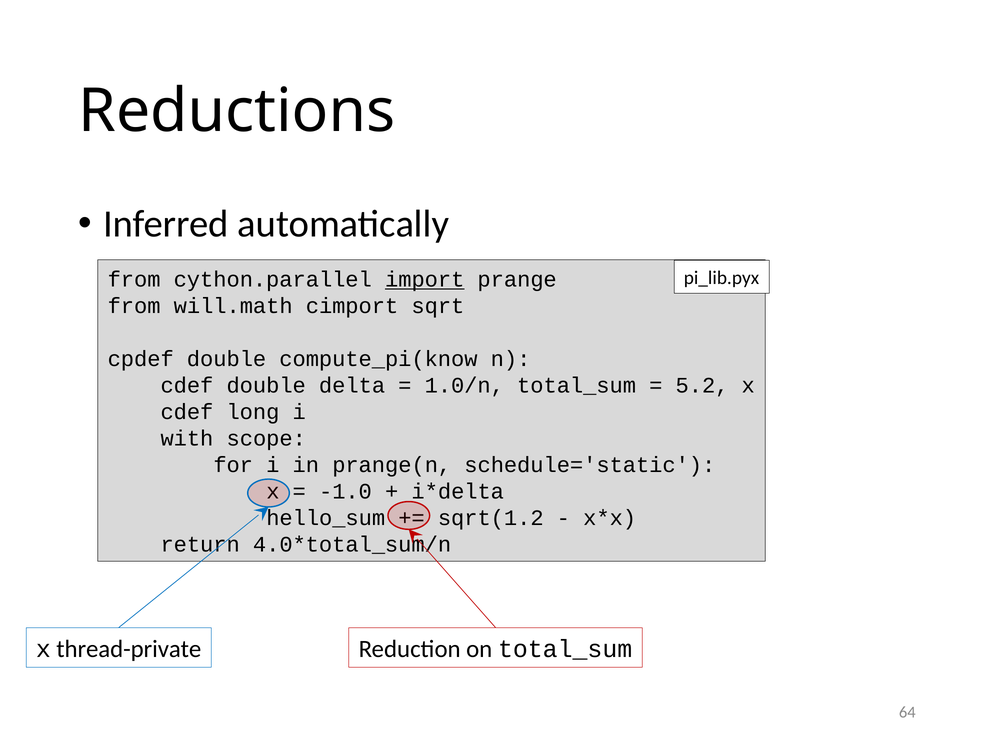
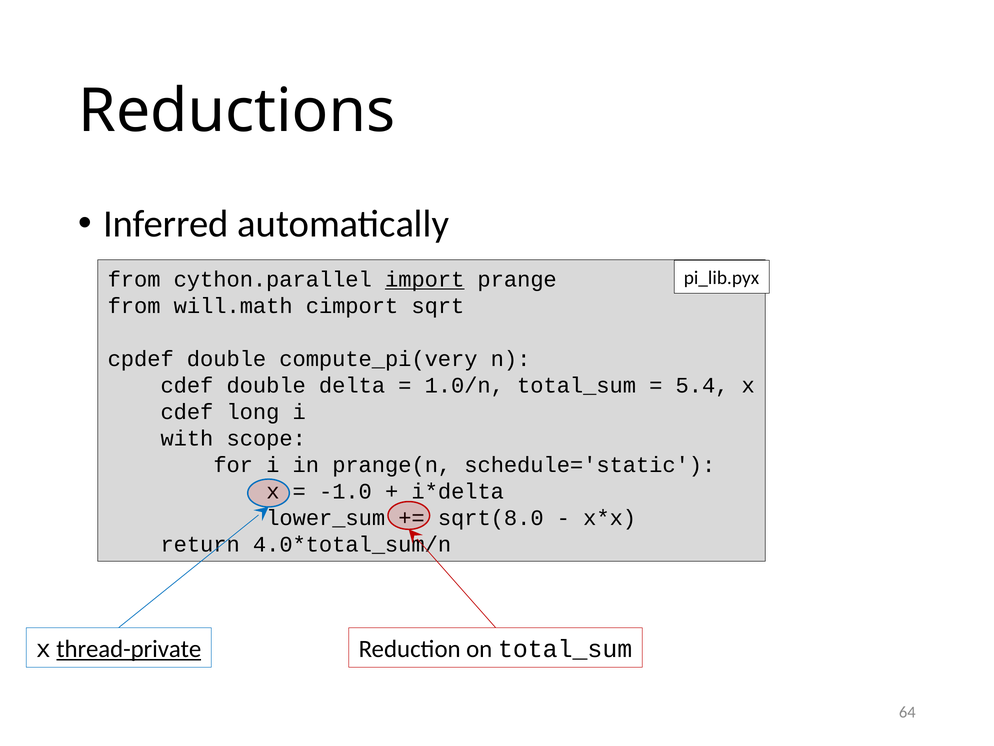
compute_pi(know: compute_pi(know -> compute_pi(very
5.2: 5.2 -> 5.4
hello_sum: hello_sum -> lower_sum
sqrt(1.2: sqrt(1.2 -> sqrt(8.0
thread-private underline: none -> present
